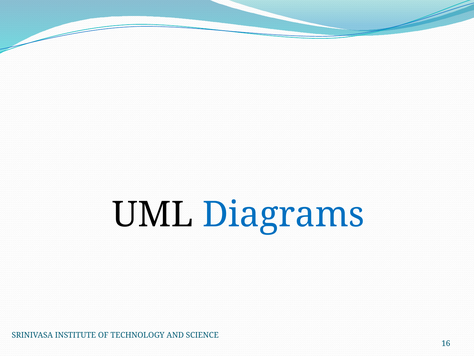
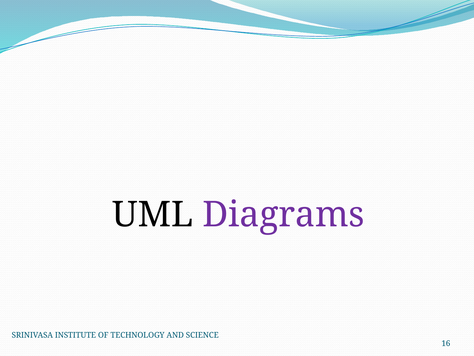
Diagrams colour: blue -> purple
